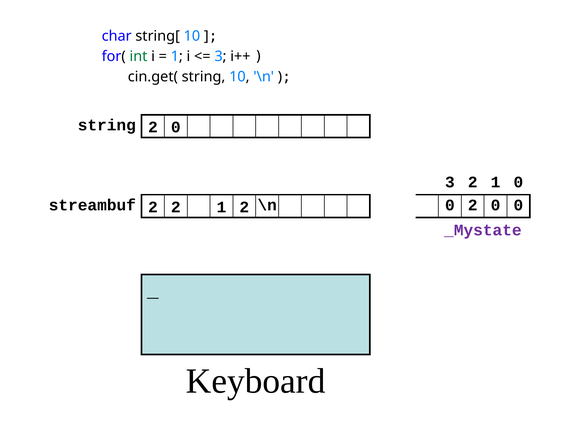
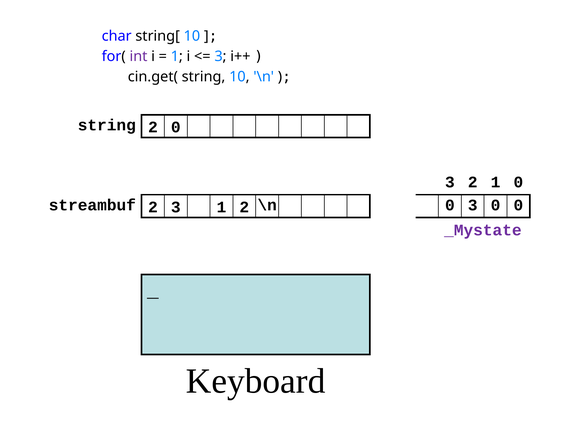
int colour: green -> purple
2 at (473, 205): 2 -> 3
2 2: 2 -> 3
